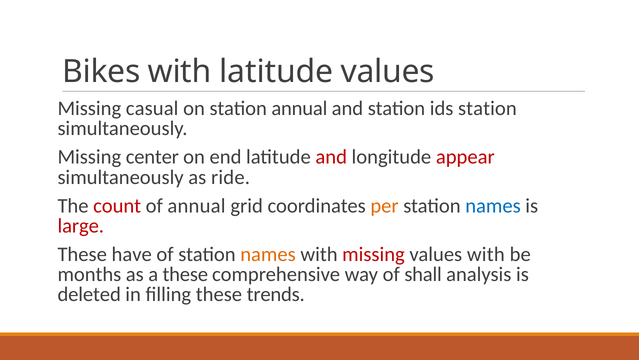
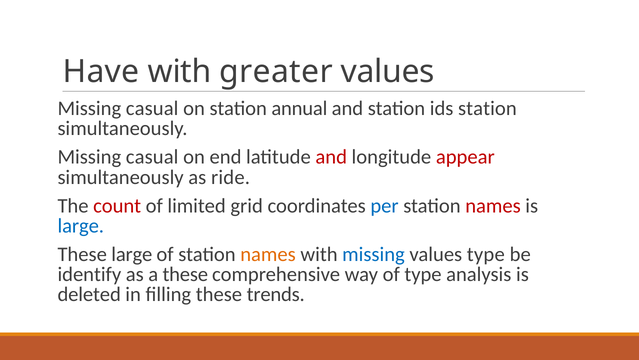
Bikes: Bikes -> Have
with latitude: latitude -> greater
center at (152, 157): center -> casual
of annual: annual -> limited
per colour: orange -> blue
names at (493, 205) colour: blue -> red
large at (81, 225) colour: red -> blue
These have: have -> large
missing at (374, 254) colour: red -> blue
values with: with -> type
months: months -> identify
of shall: shall -> type
